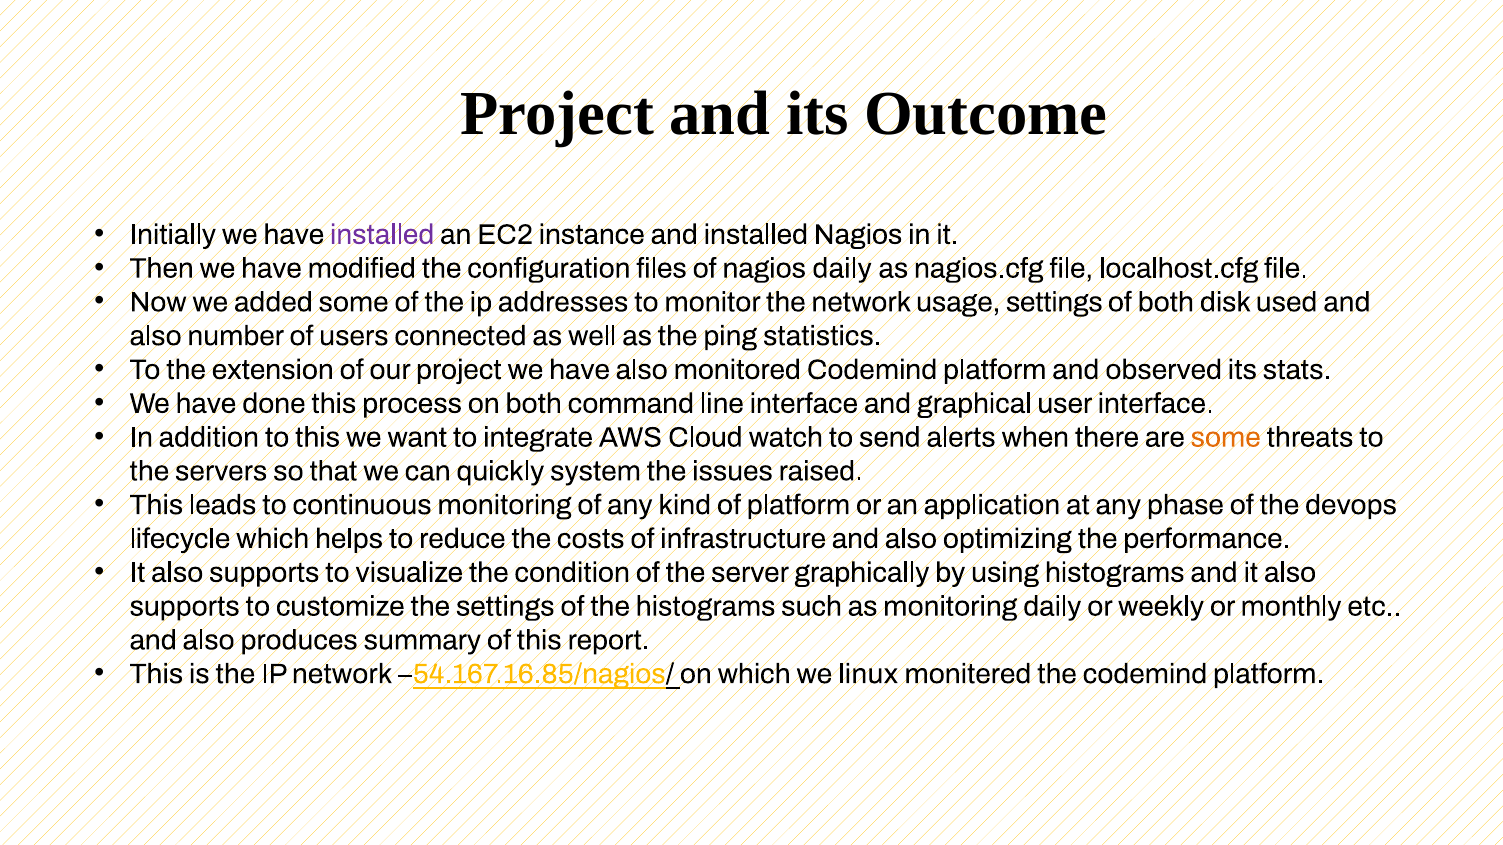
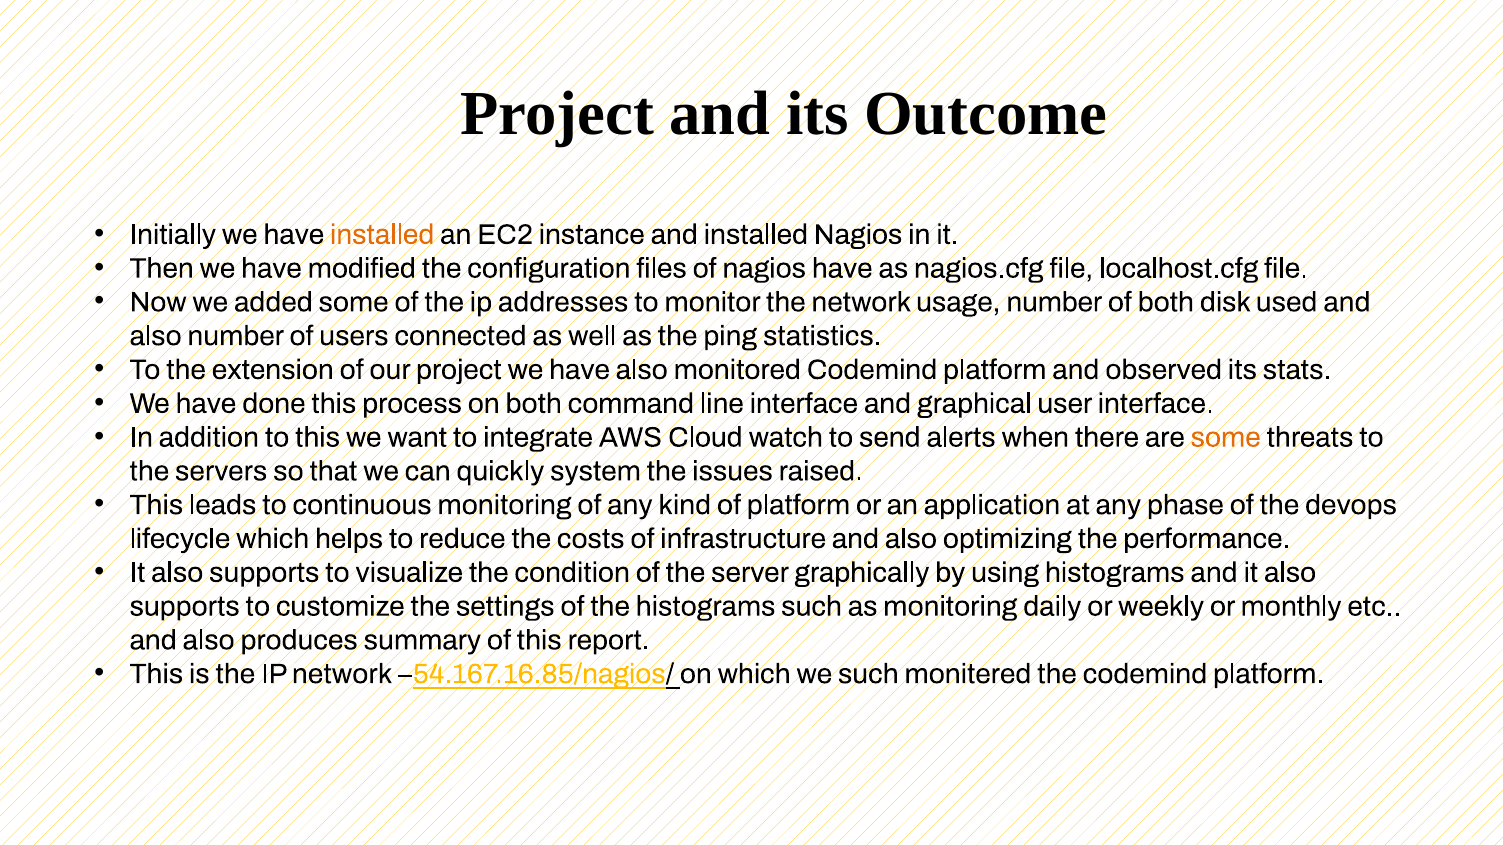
installed at (382, 235) colour: purple -> orange
nagios daily: daily -> have
usage settings: settings -> number
we linux: linux -> such
